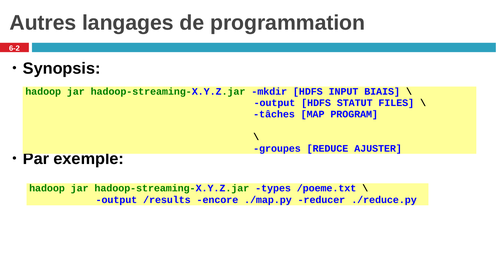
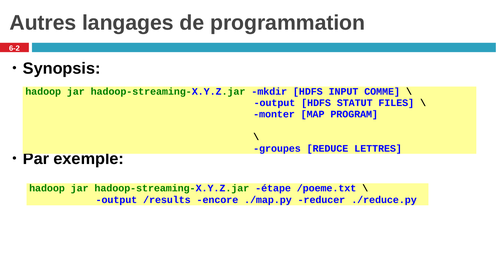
BIAIS: BIAIS -> COMME
tâches: tâches -> monter
AJUSTER: AJUSTER -> LETTRES
types: types -> étape
